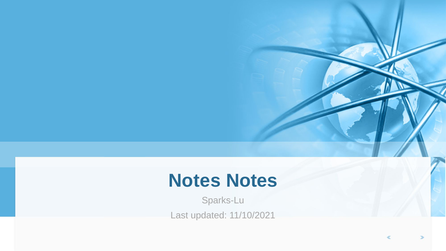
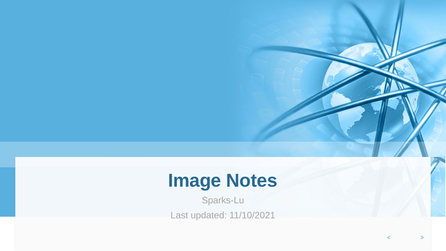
Notes at (195, 181): Notes -> Image
